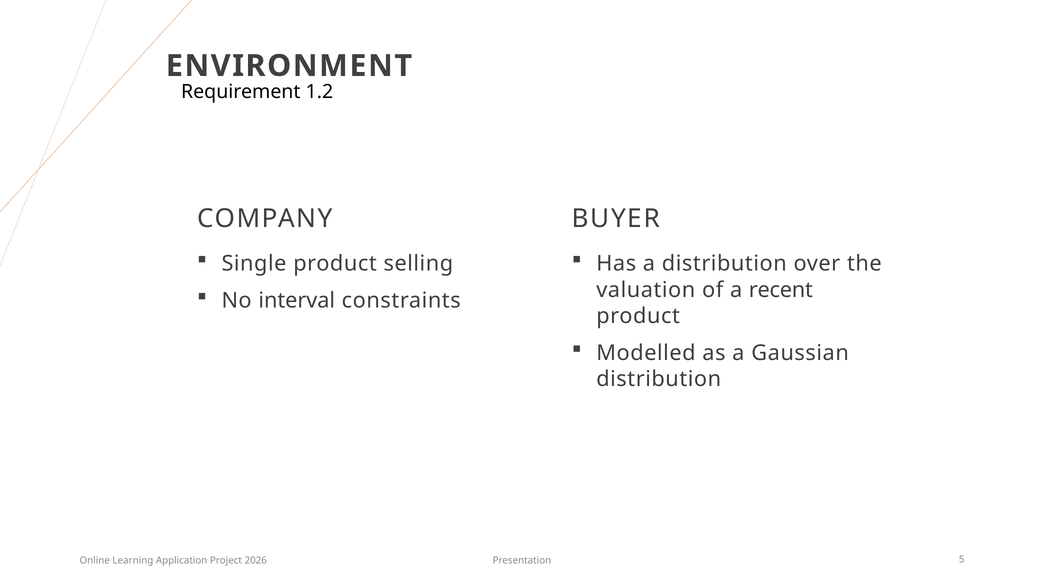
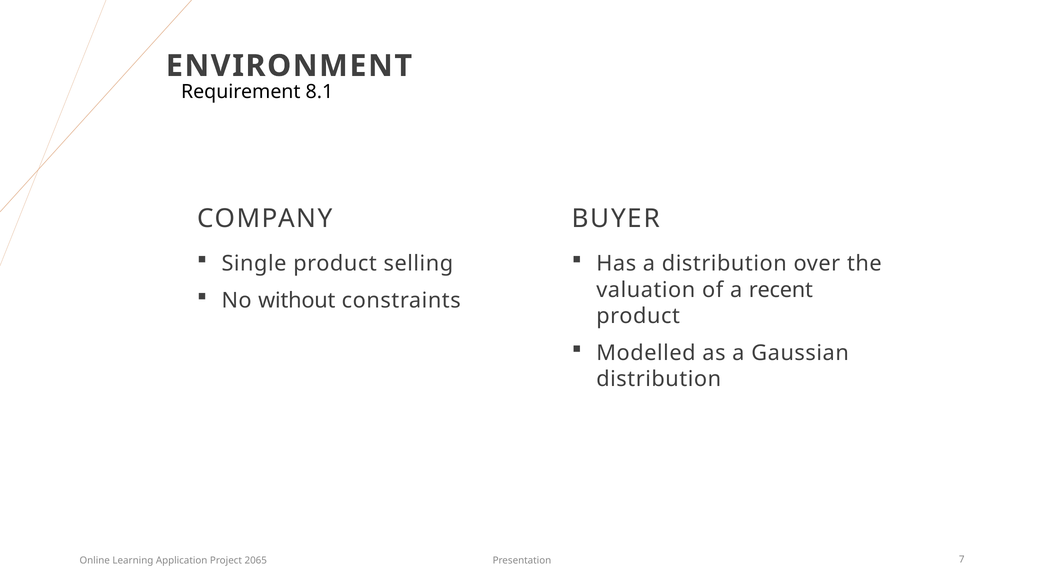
1.2: 1.2 -> 8.1
interval: interval -> without
2026: 2026 -> 2065
5: 5 -> 7
